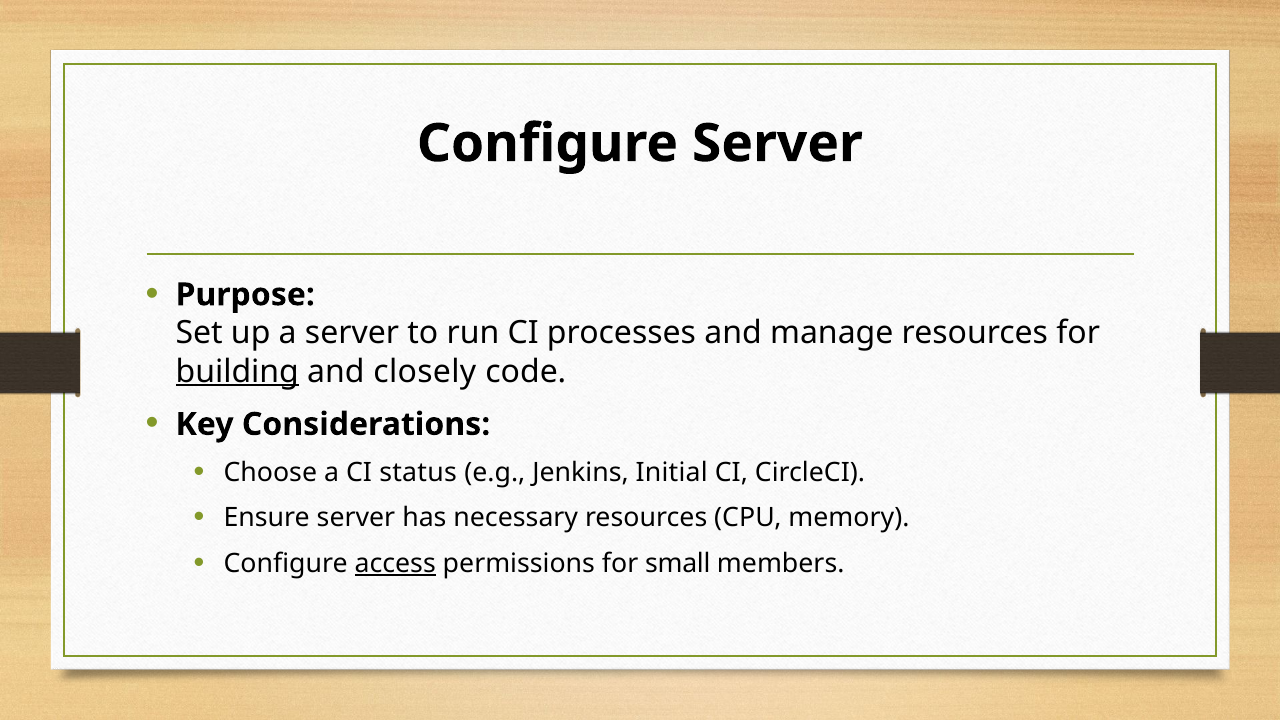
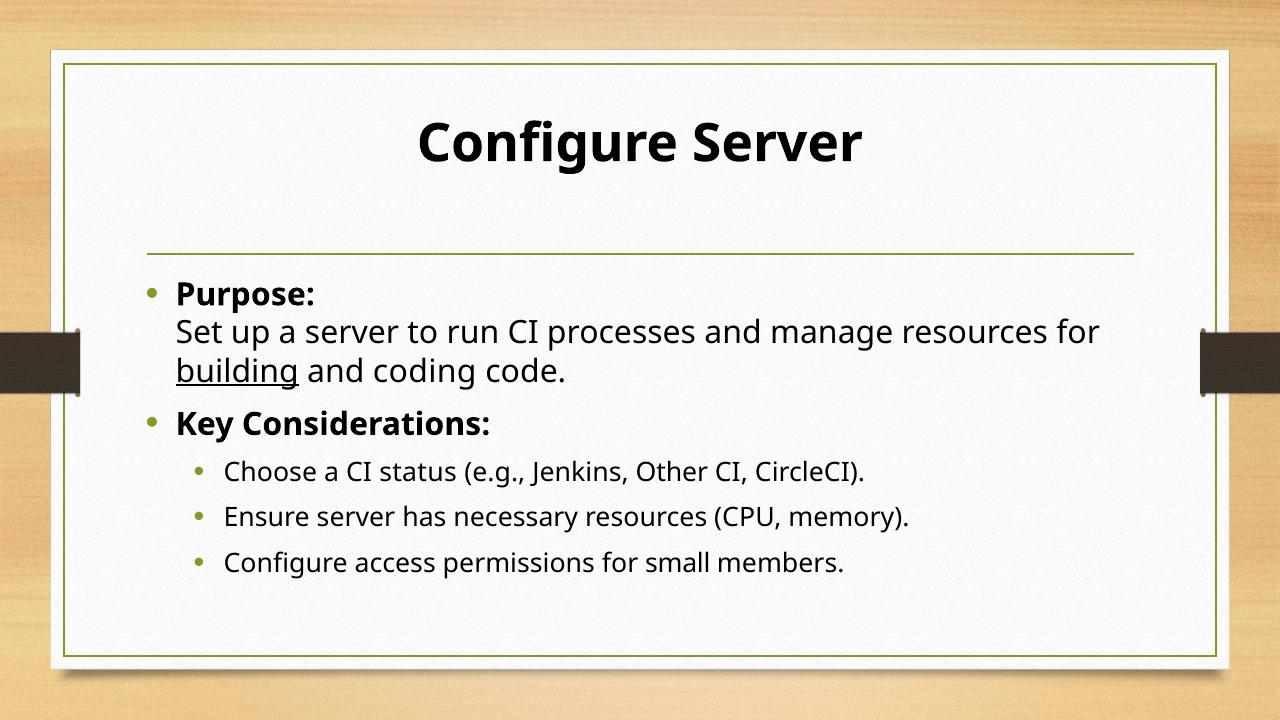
closely: closely -> coding
Initial: Initial -> Other
access underline: present -> none
